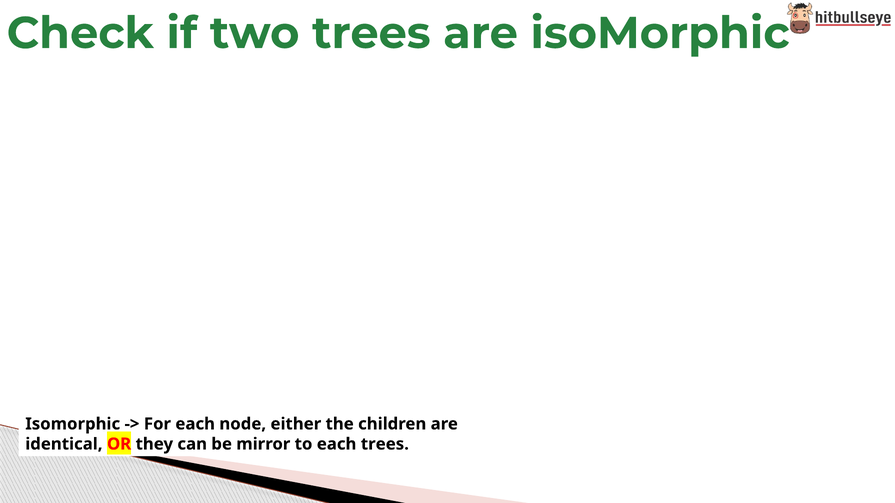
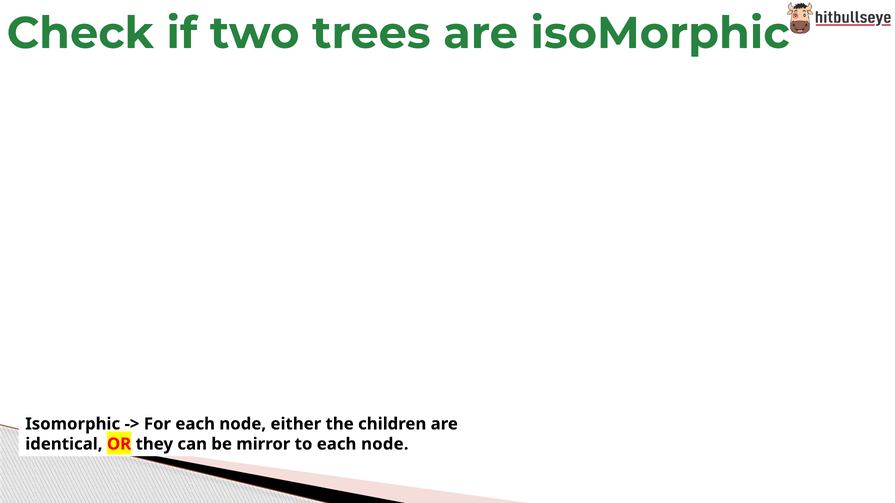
to each trees: trees -> node
